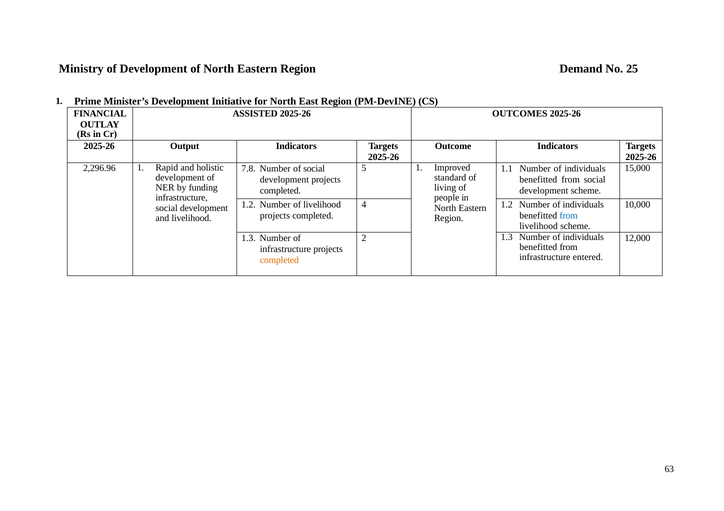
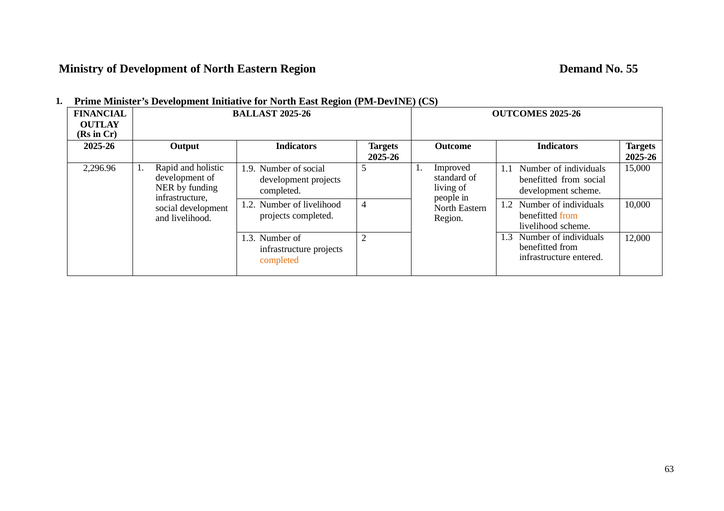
25: 25 -> 55
ASSISTED: ASSISTED -> BALLAST
7.8: 7.8 -> 1.9
from at (569, 216) colour: blue -> orange
